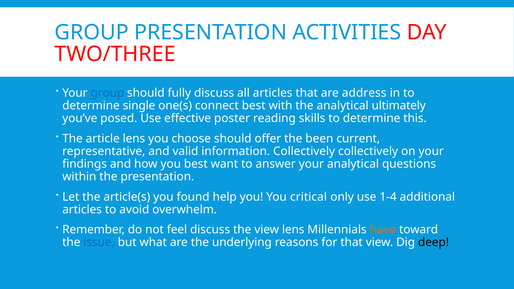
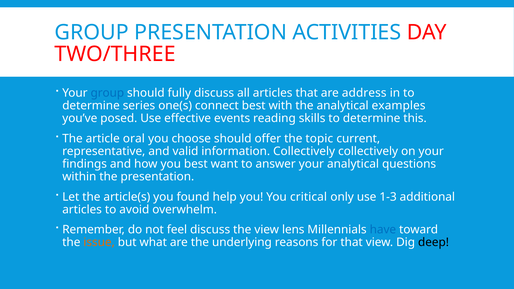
single: single -> series
ultimately: ultimately -> examples
poster: poster -> events
article lens: lens -> oral
been: been -> topic
1-4: 1-4 -> 1-3
have colour: orange -> blue
issue colour: blue -> orange
